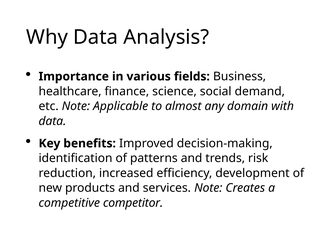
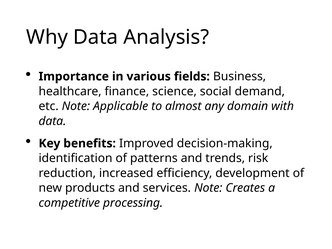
competitor: competitor -> processing
